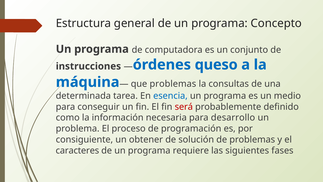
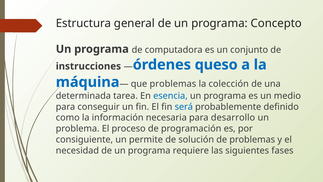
consultas: consultas -> colección
será colour: red -> blue
obtener: obtener -> permite
caracteres: caracteres -> necesidad
